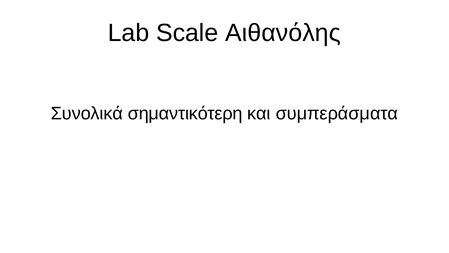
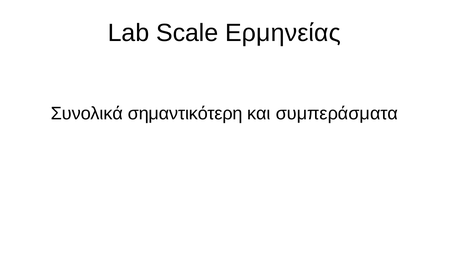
Αιθανόλης: Αιθανόλης -> Ερμηνείας
